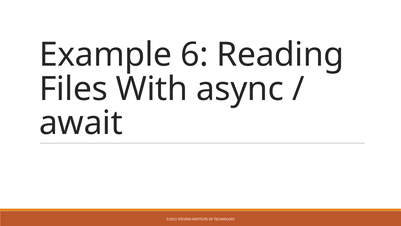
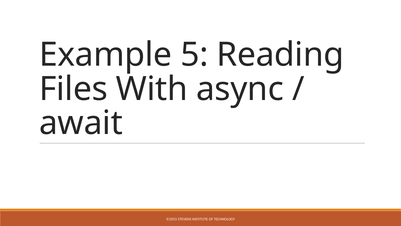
6: 6 -> 5
